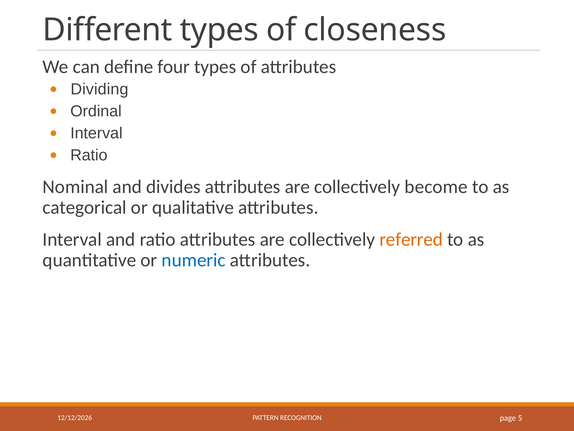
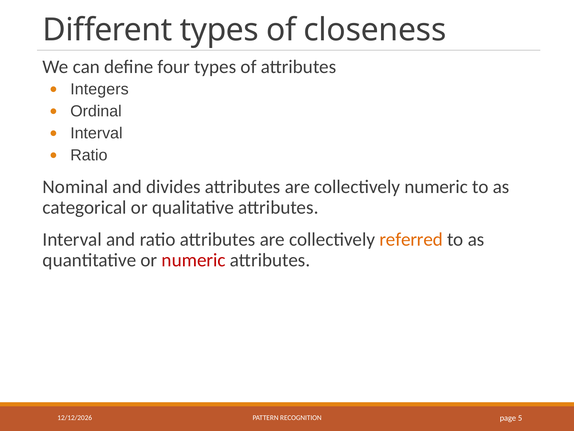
Dividing: Dividing -> Integers
collectively become: become -> numeric
numeric at (194, 260) colour: blue -> red
